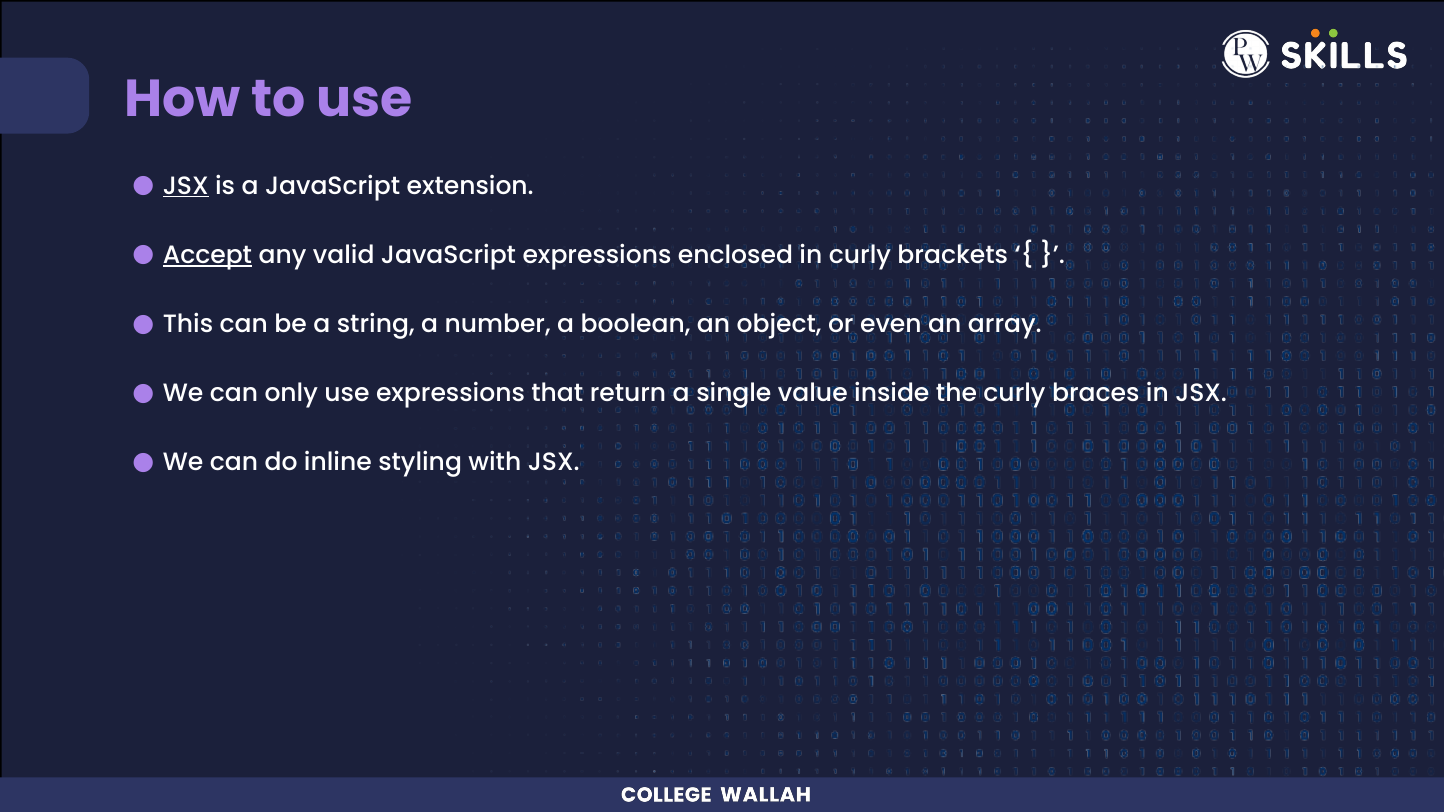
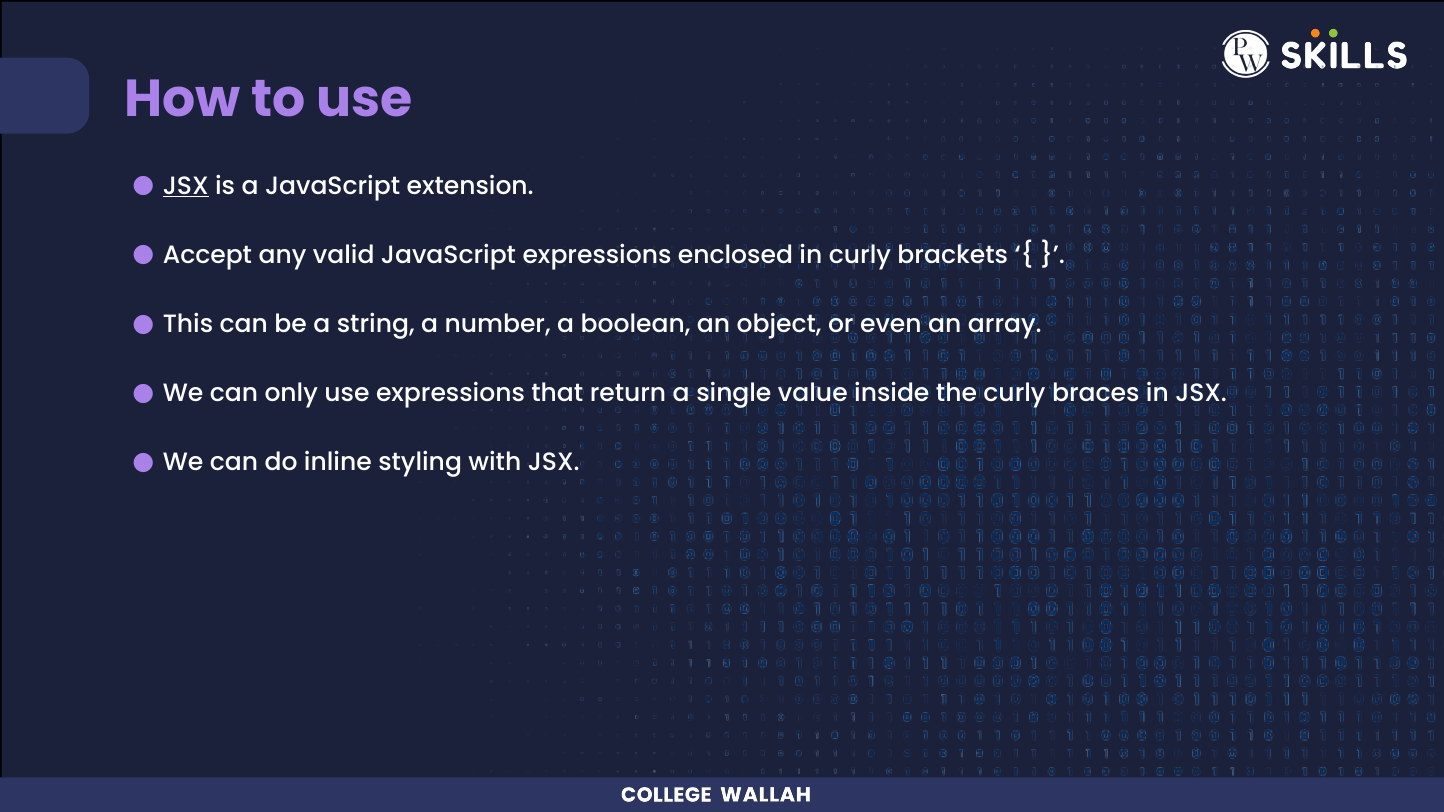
Accept underline: present -> none
